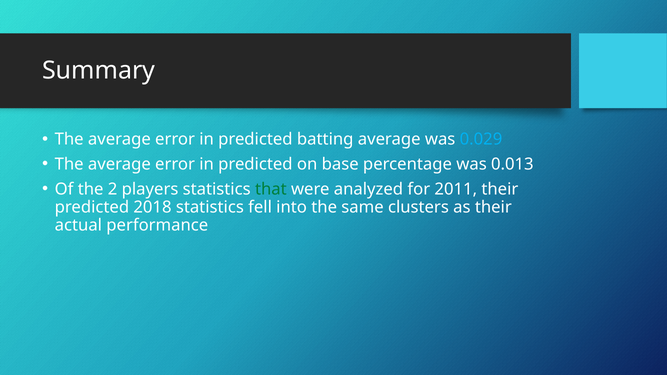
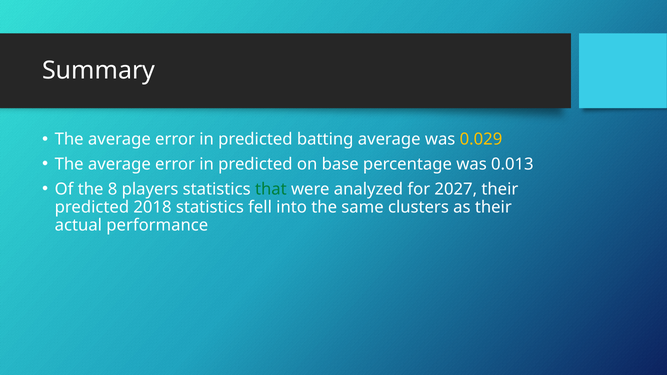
0.029 colour: light blue -> yellow
2: 2 -> 8
2011: 2011 -> 2027
